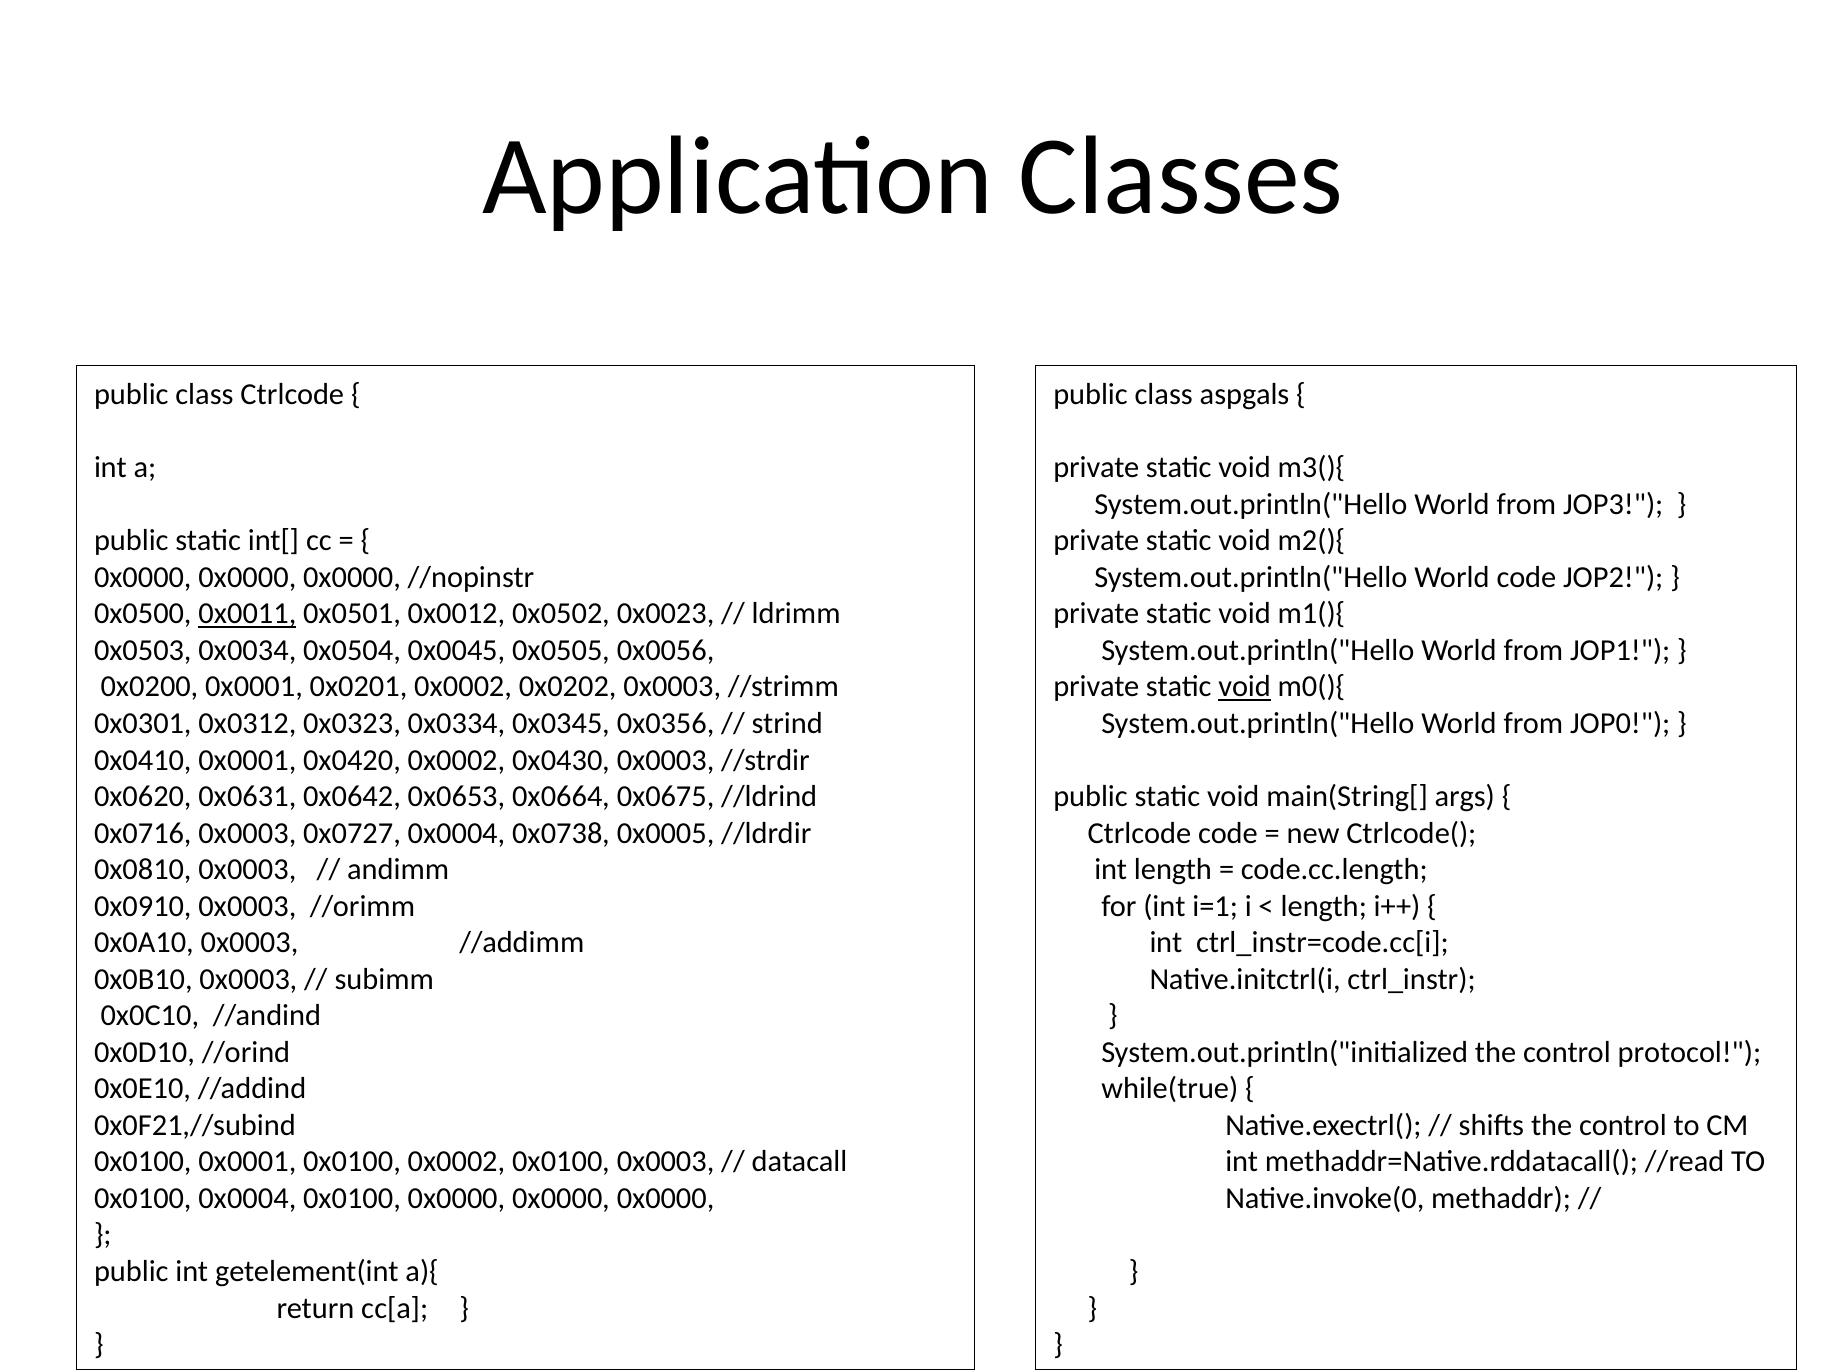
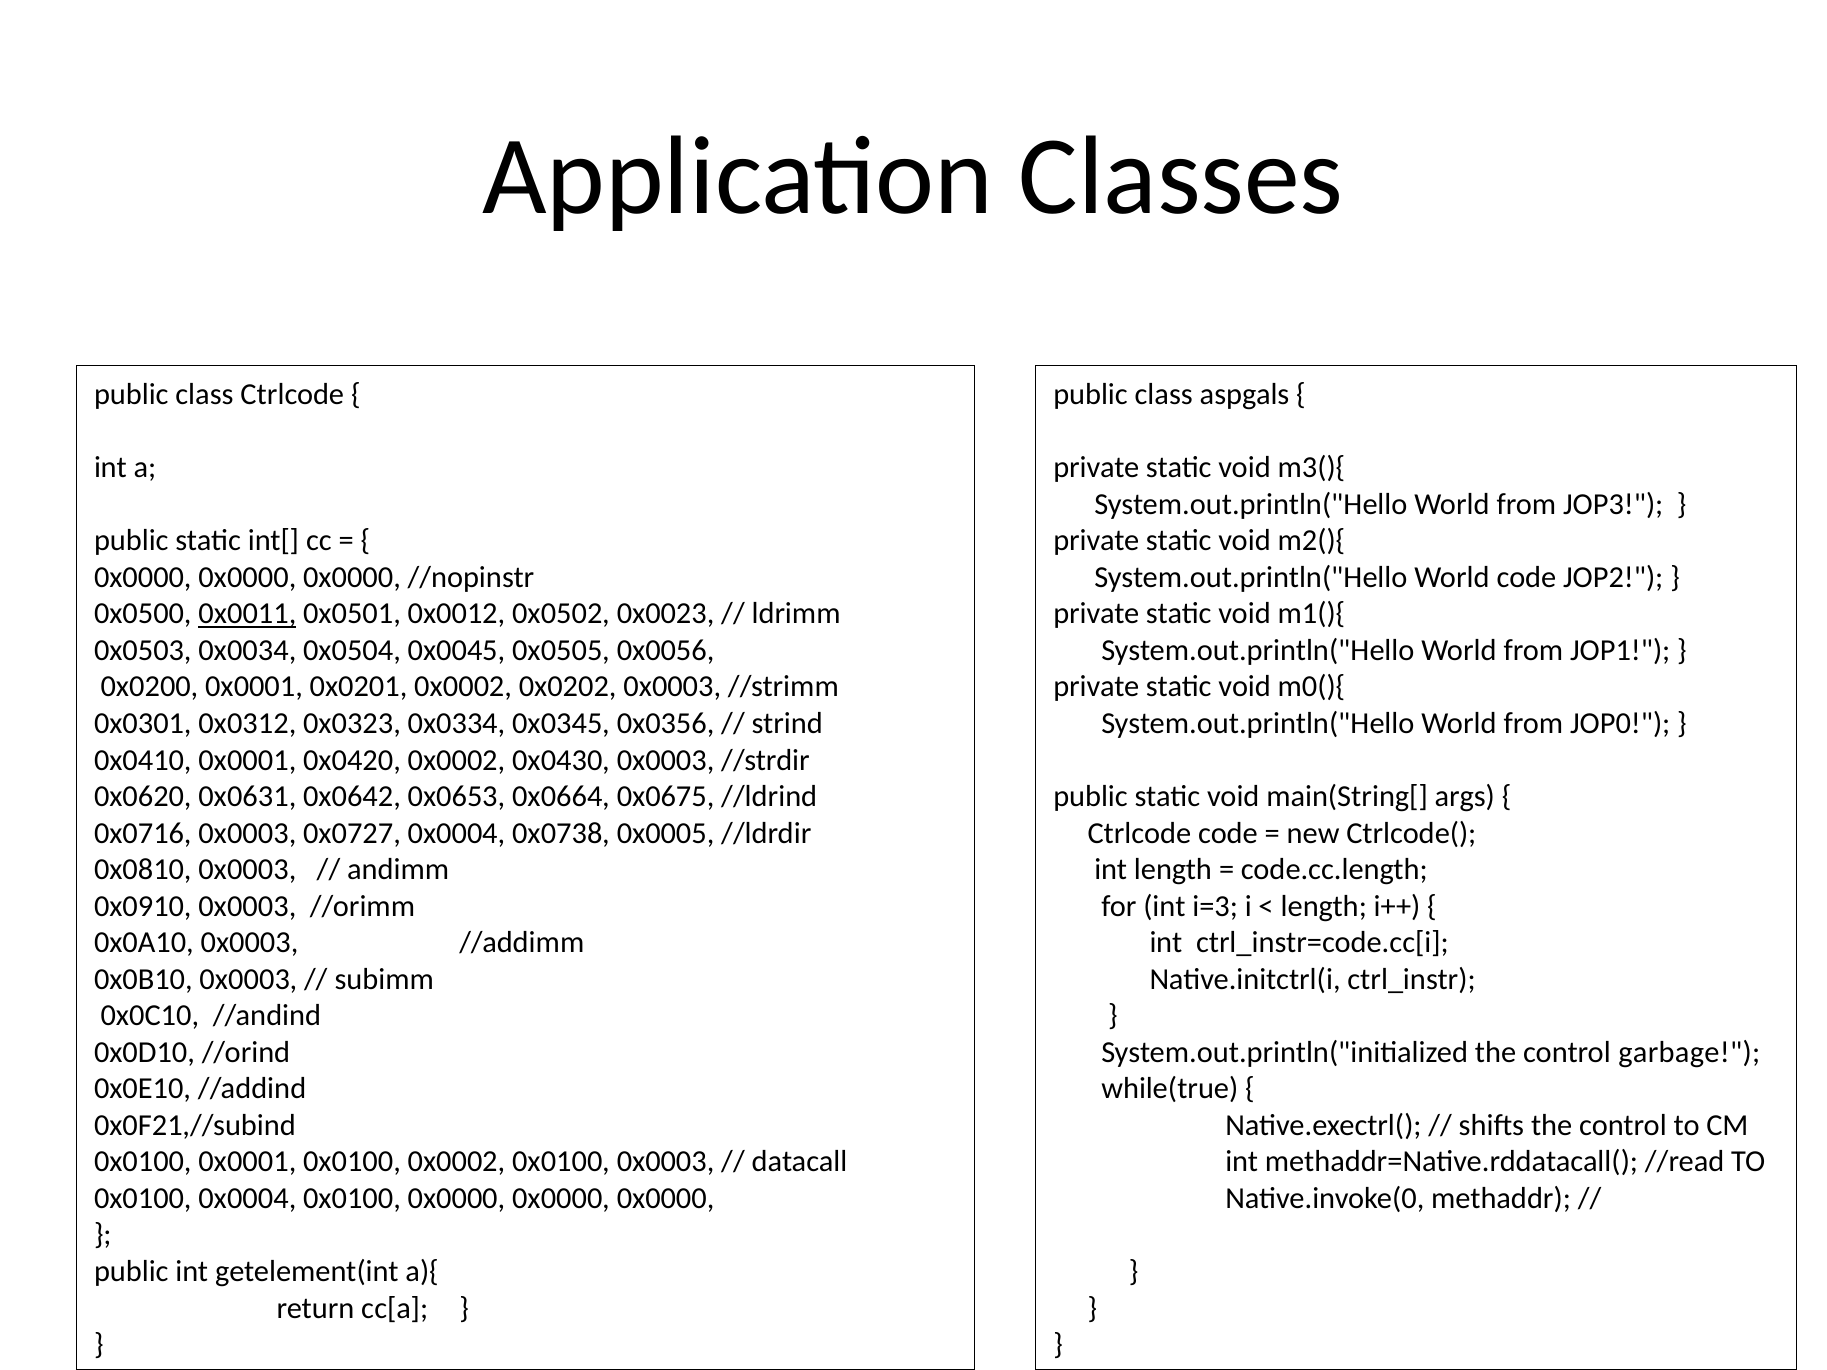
void at (1245, 687) underline: present -> none
i=1: i=1 -> i=3
protocol: protocol -> garbage
